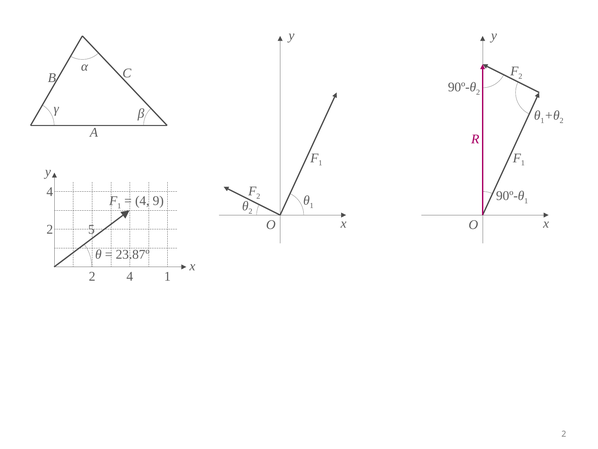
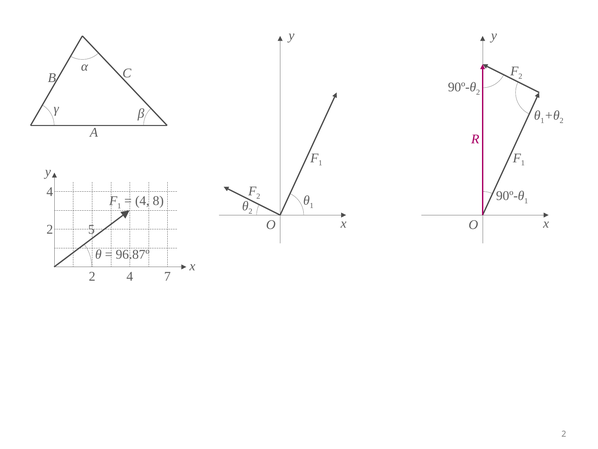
9: 9 -> 8
23.87º: 23.87º -> 96.87º
4 1: 1 -> 7
